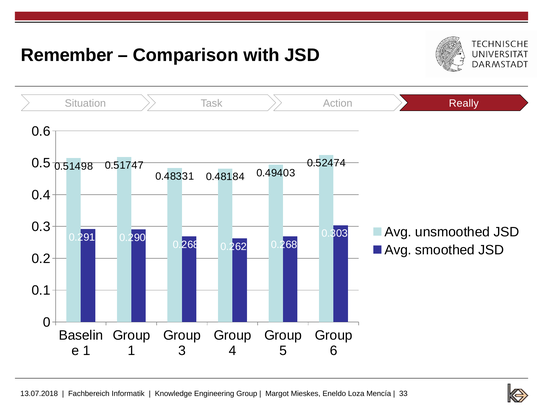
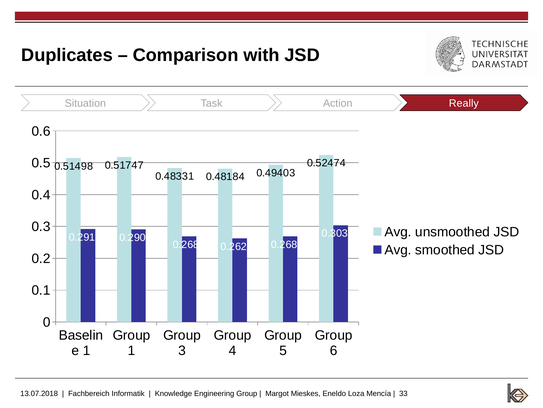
Remember: Remember -> Duplicates
